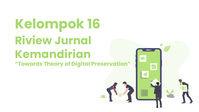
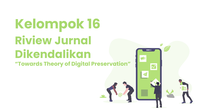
Kemandirian: Kemandirian -> Dikendalikan
